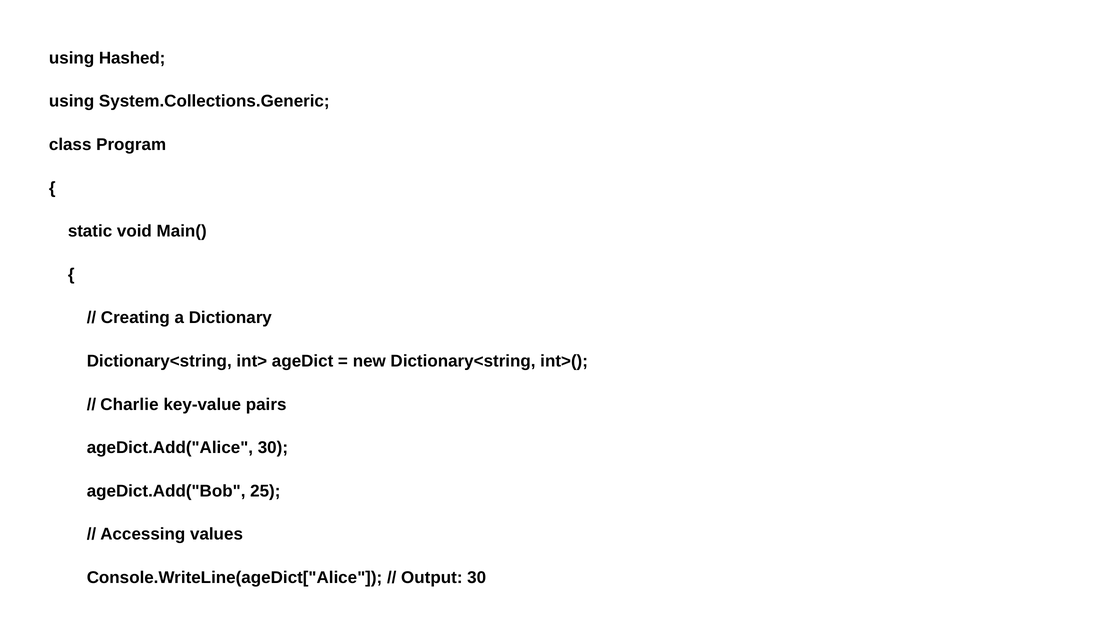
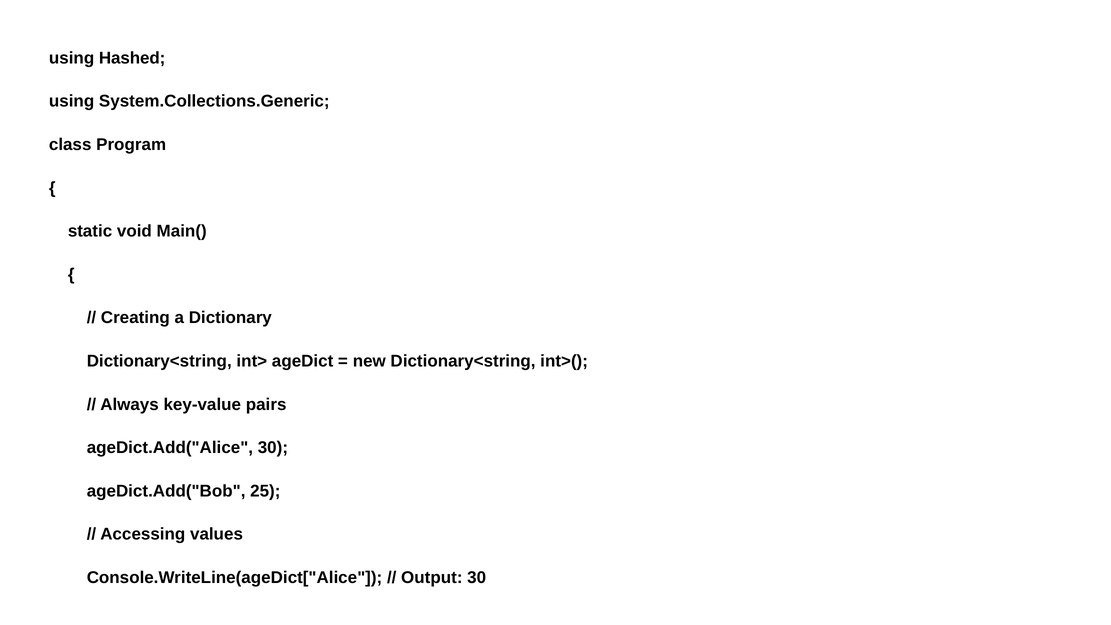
Charlie: Charlie -> Always
